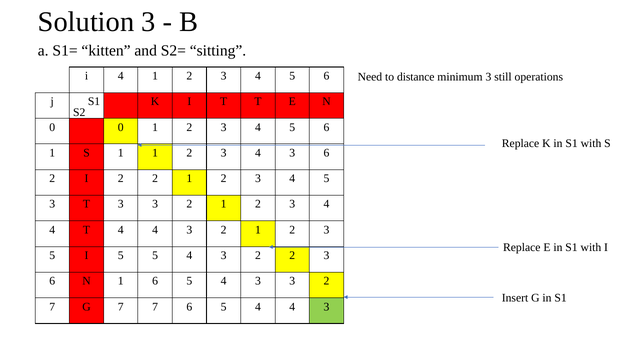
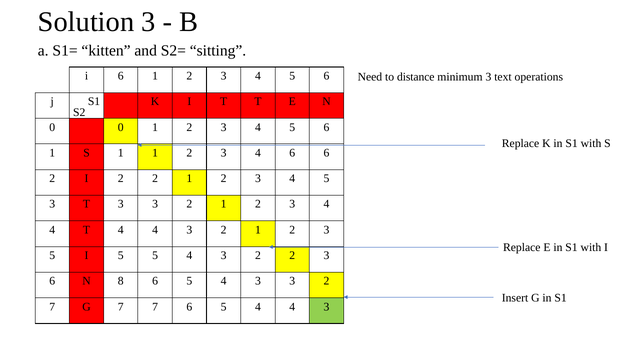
i 4: 4 -> 6
still: still -> text
3 4 3: 3 -> 6
N 1: 1 -> 8
